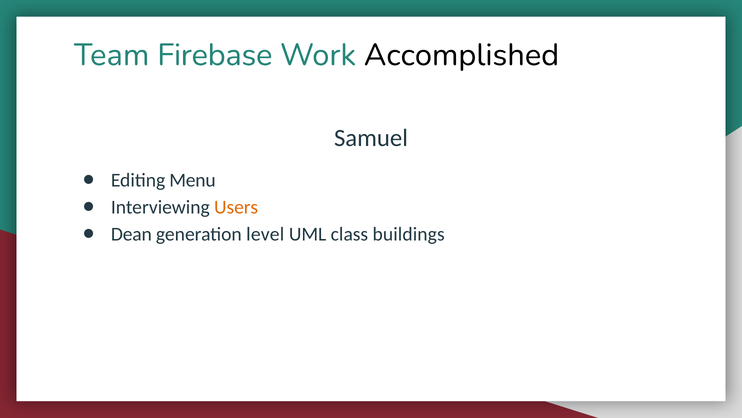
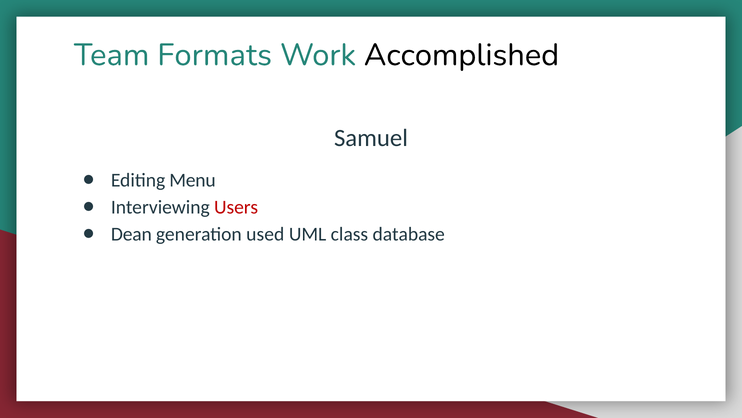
Firebase: Firebase -> Formats
Users colour: orange -> red
level: level -> used
buildings: buildings -> database
